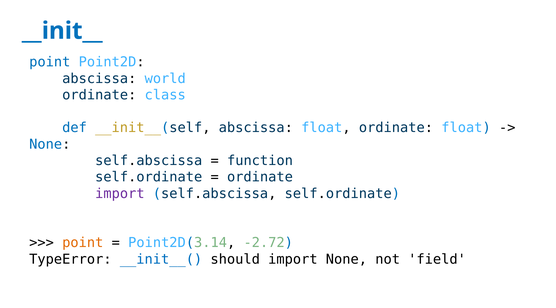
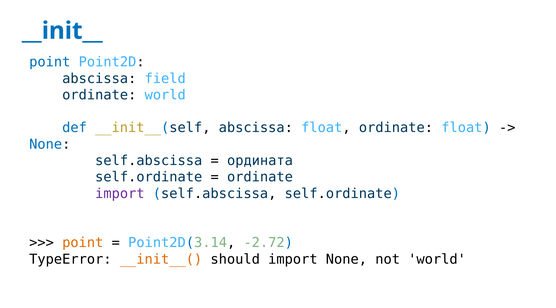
world: world -> field
ordinate class: class -> world
function: function -> ордината
__init__( colour: blue -> orange
not field: field -> world
